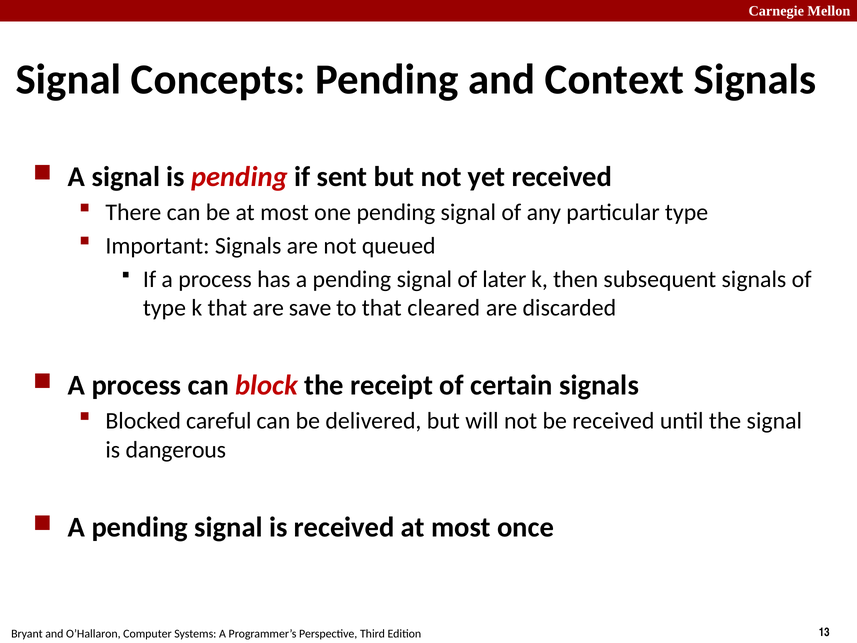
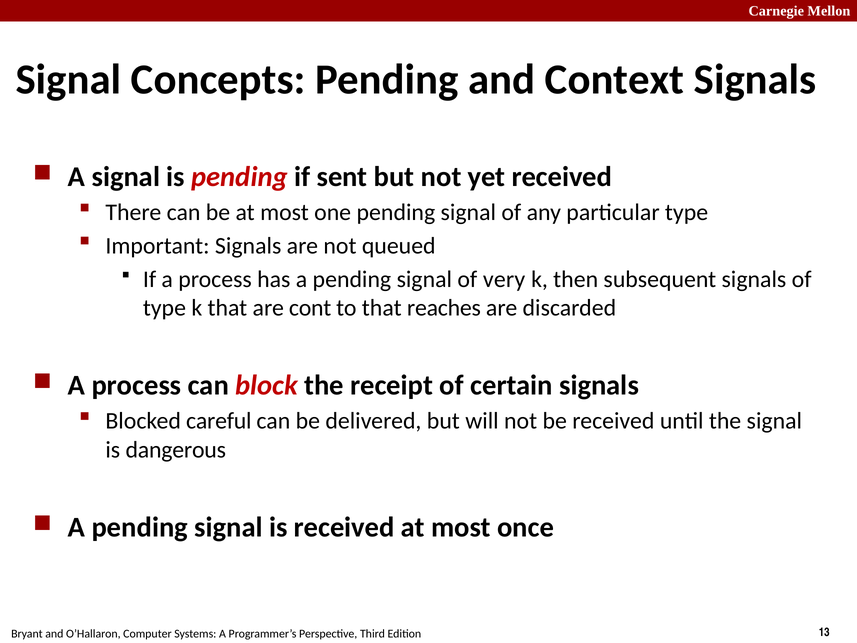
later: later -> very
save: save -> cont
cleared: cleared -> reaches
